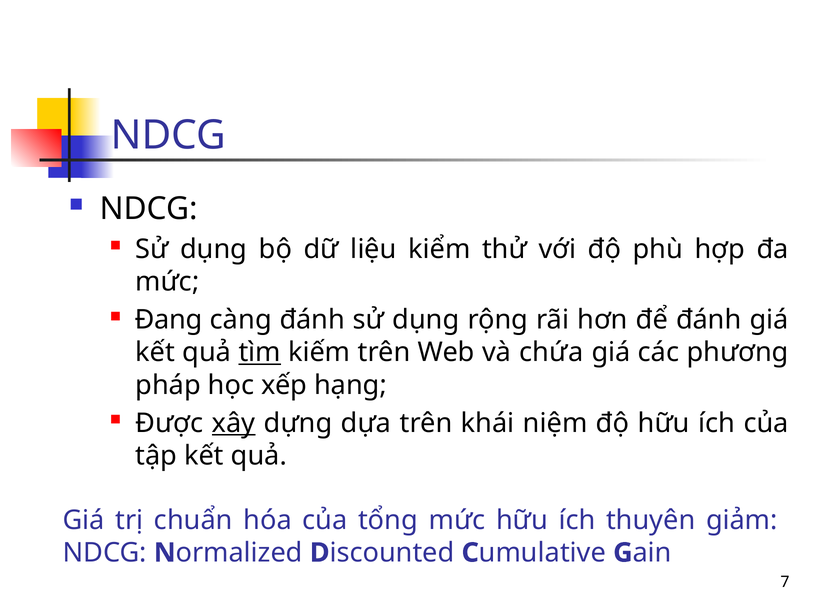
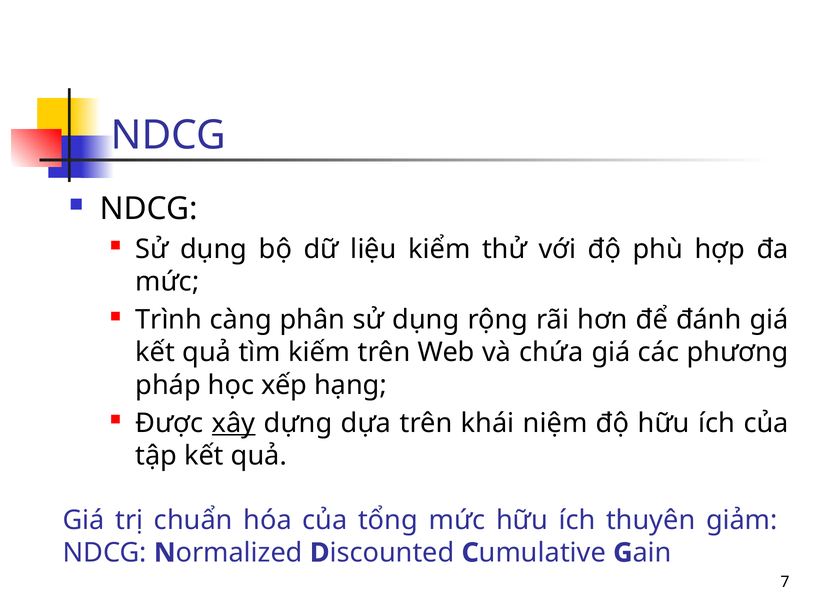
Đang: Đang -> Trình
càng đánh: đánh -> phân
tìm underline: present -> none
